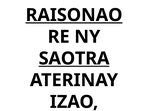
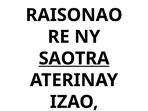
RAISONAO underline: present -> none
